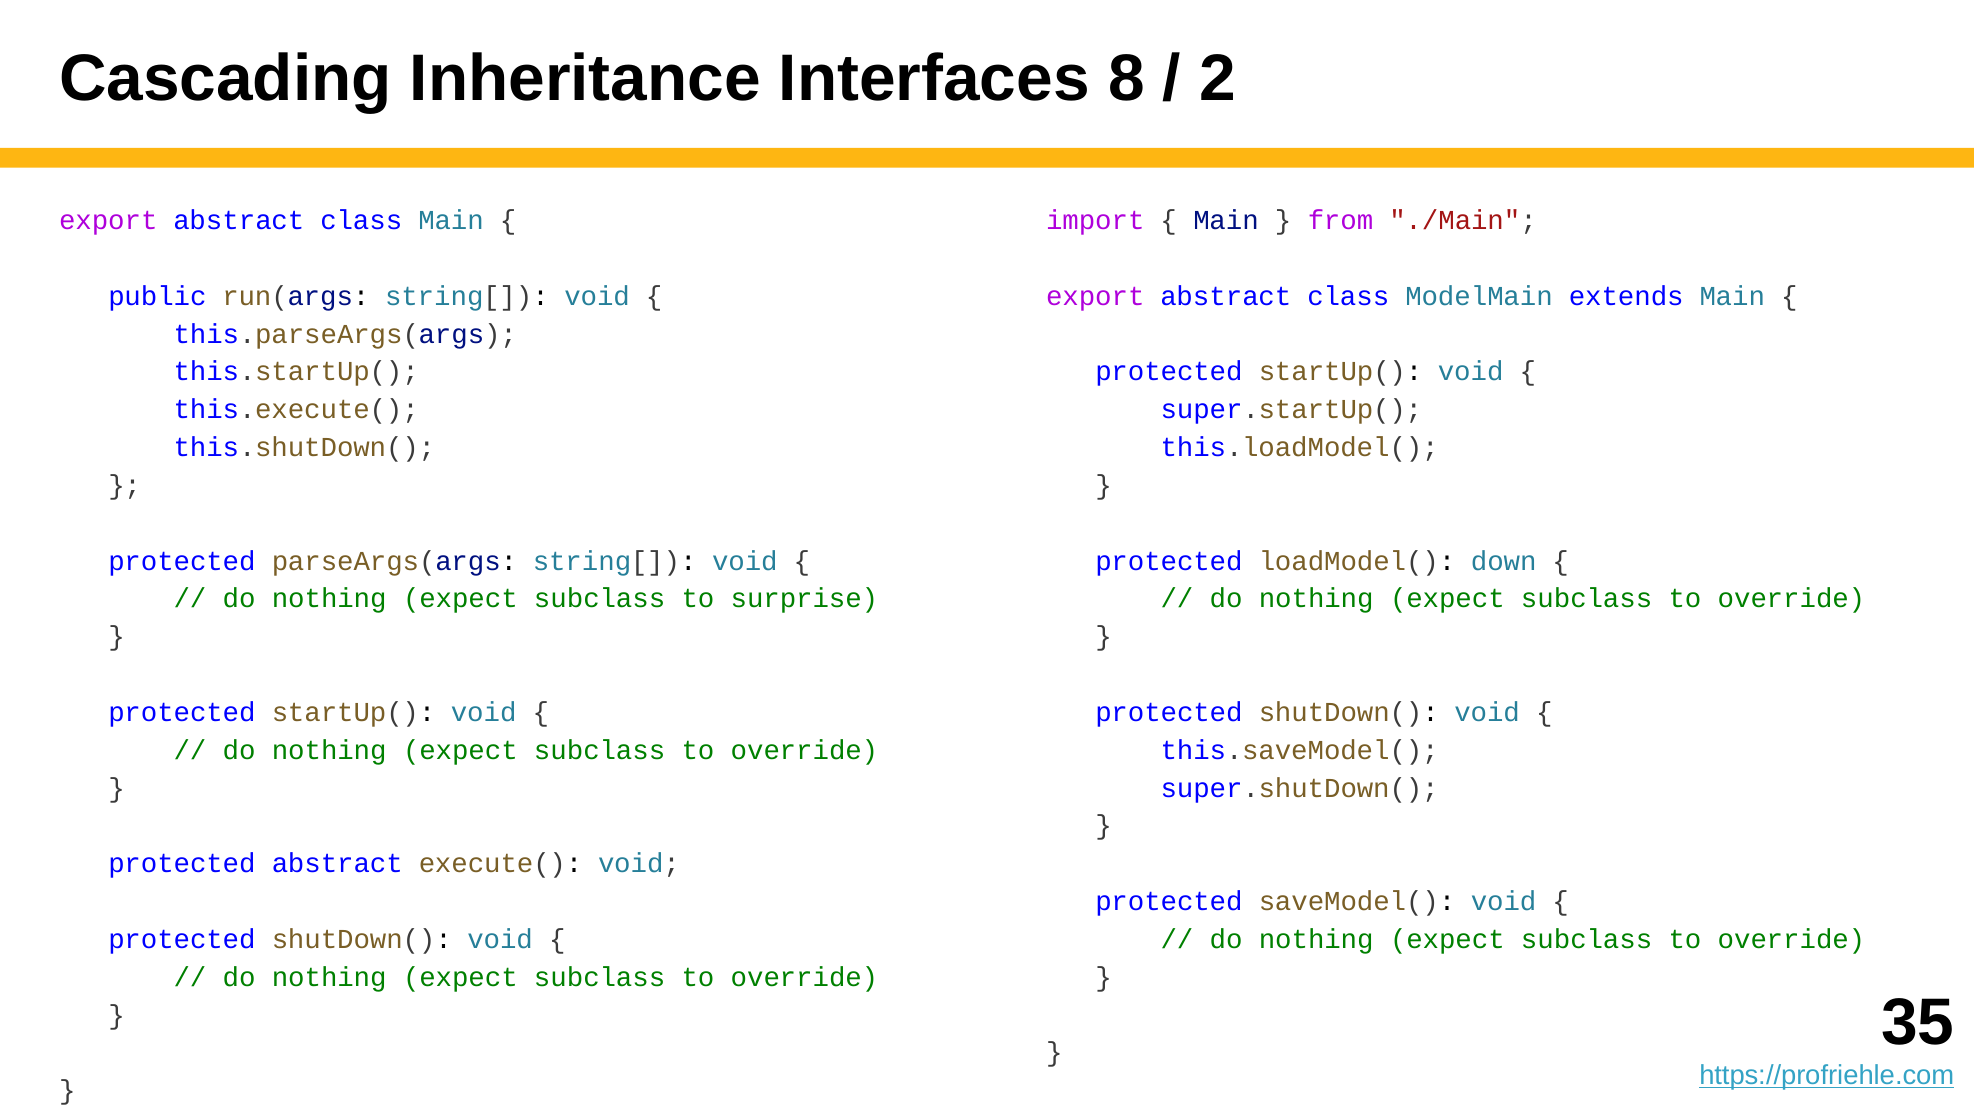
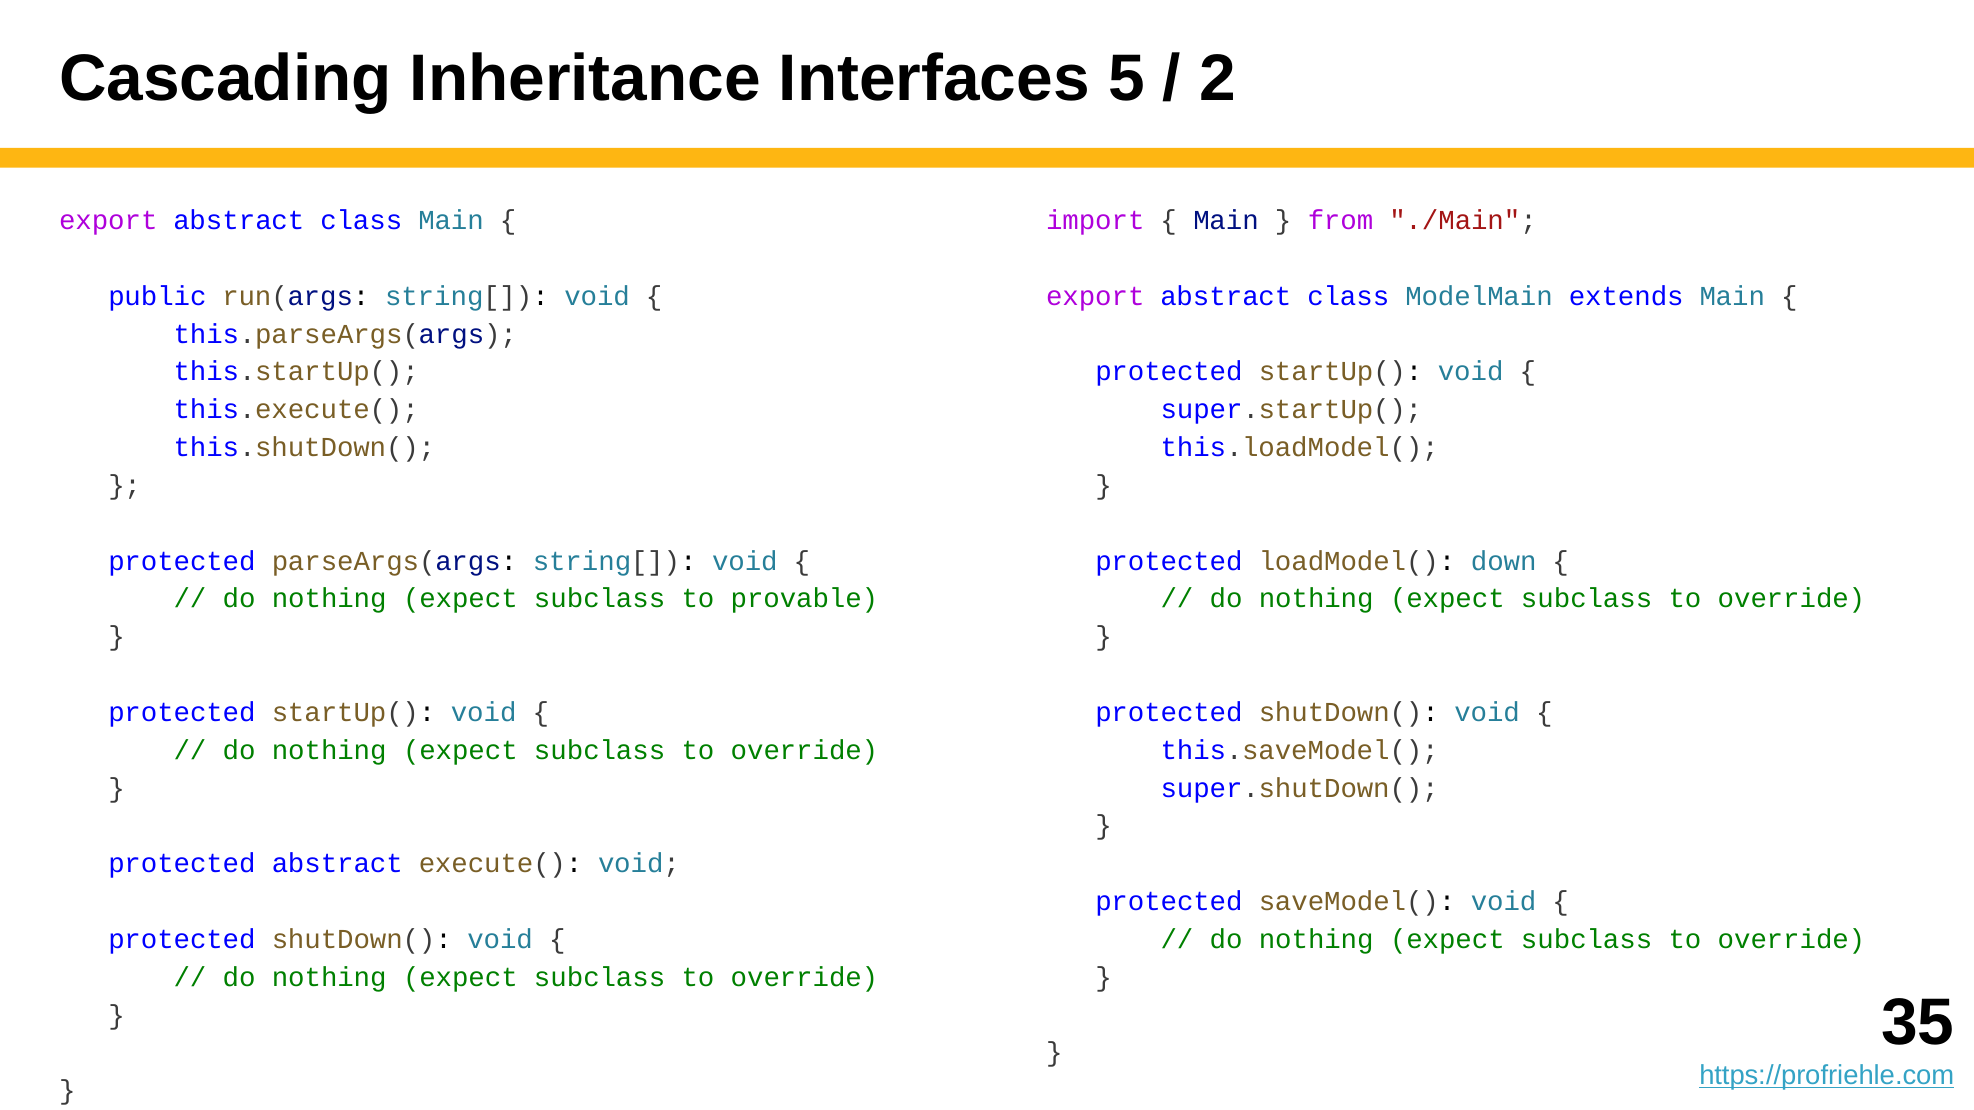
8: 8 -> 5
surprise: surprise -> provable
